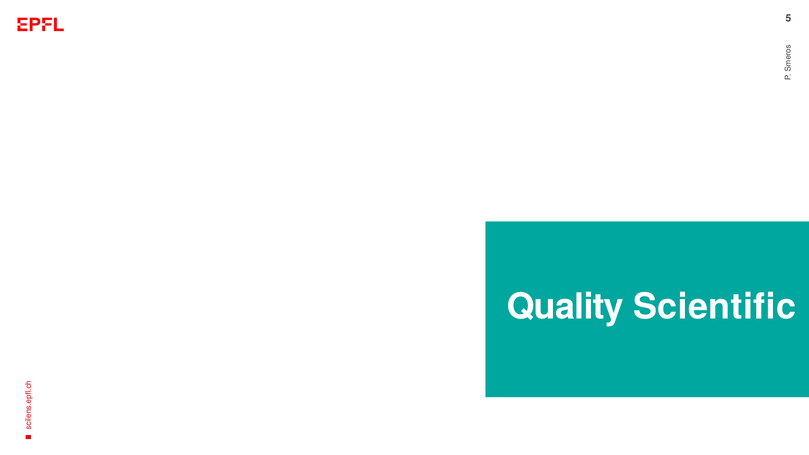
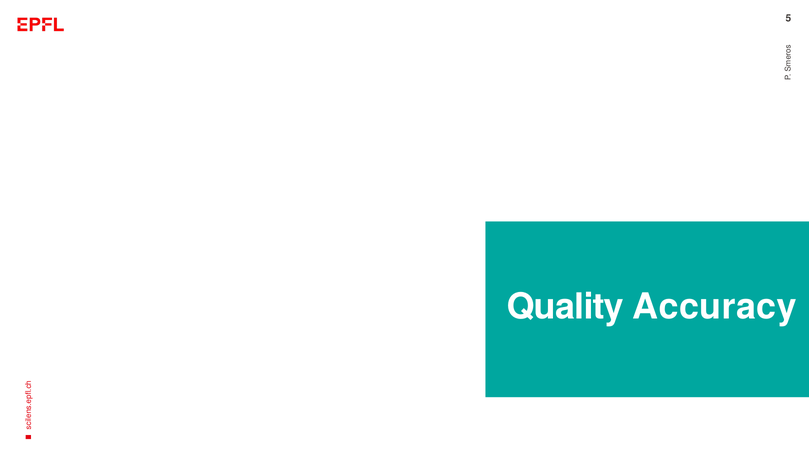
Scientific: Scientific -> Accuracy
